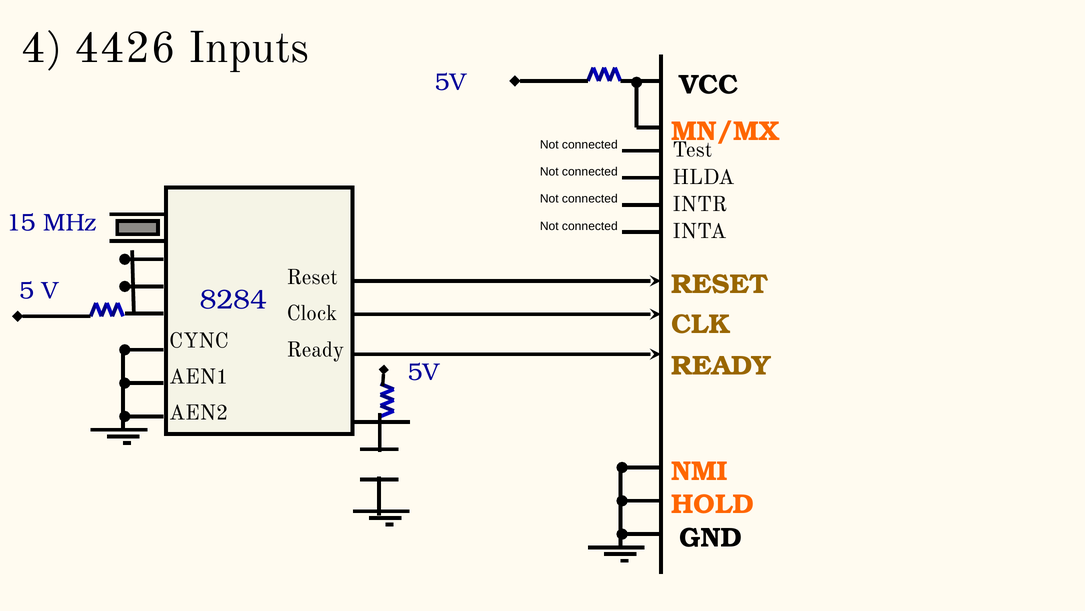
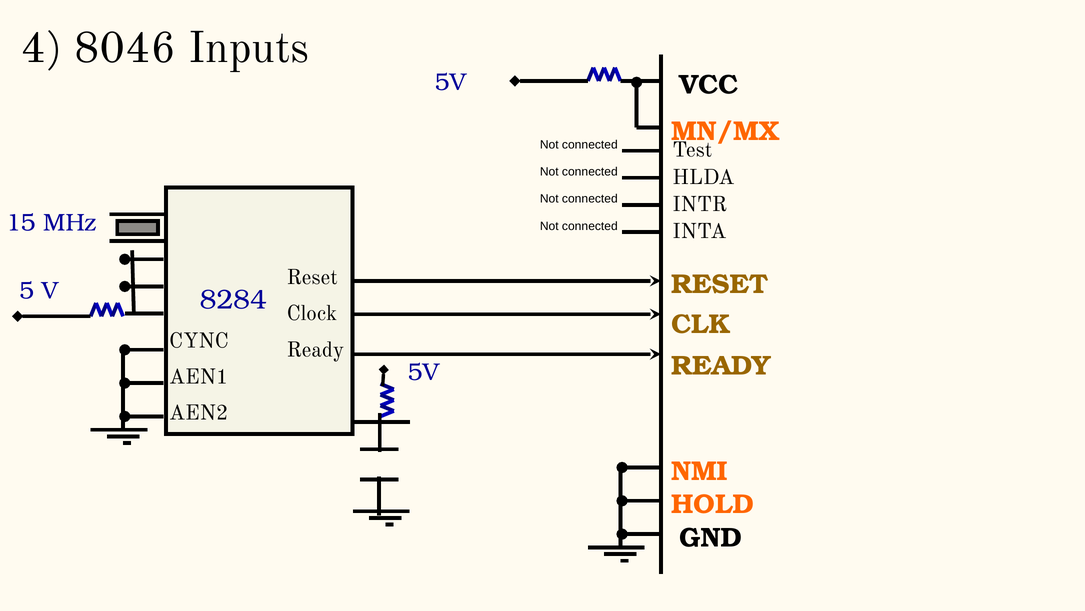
4426: 4426 -> 8046
